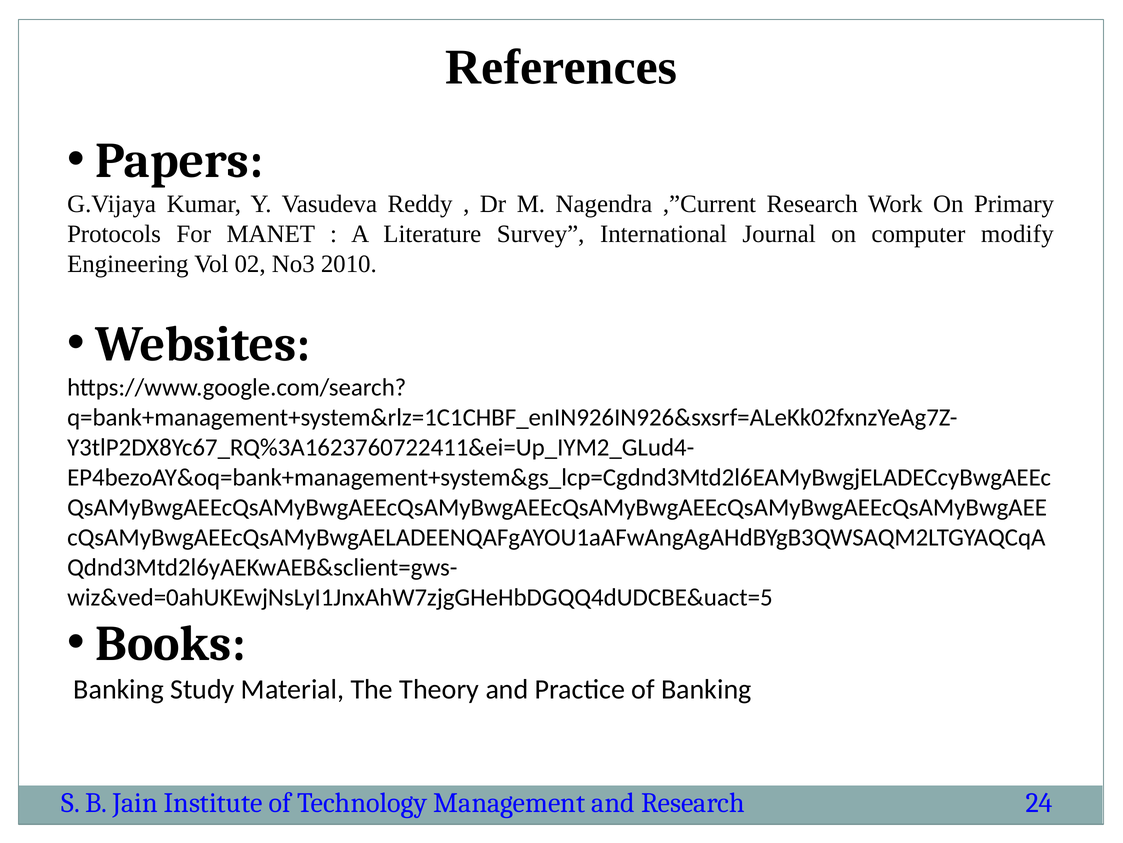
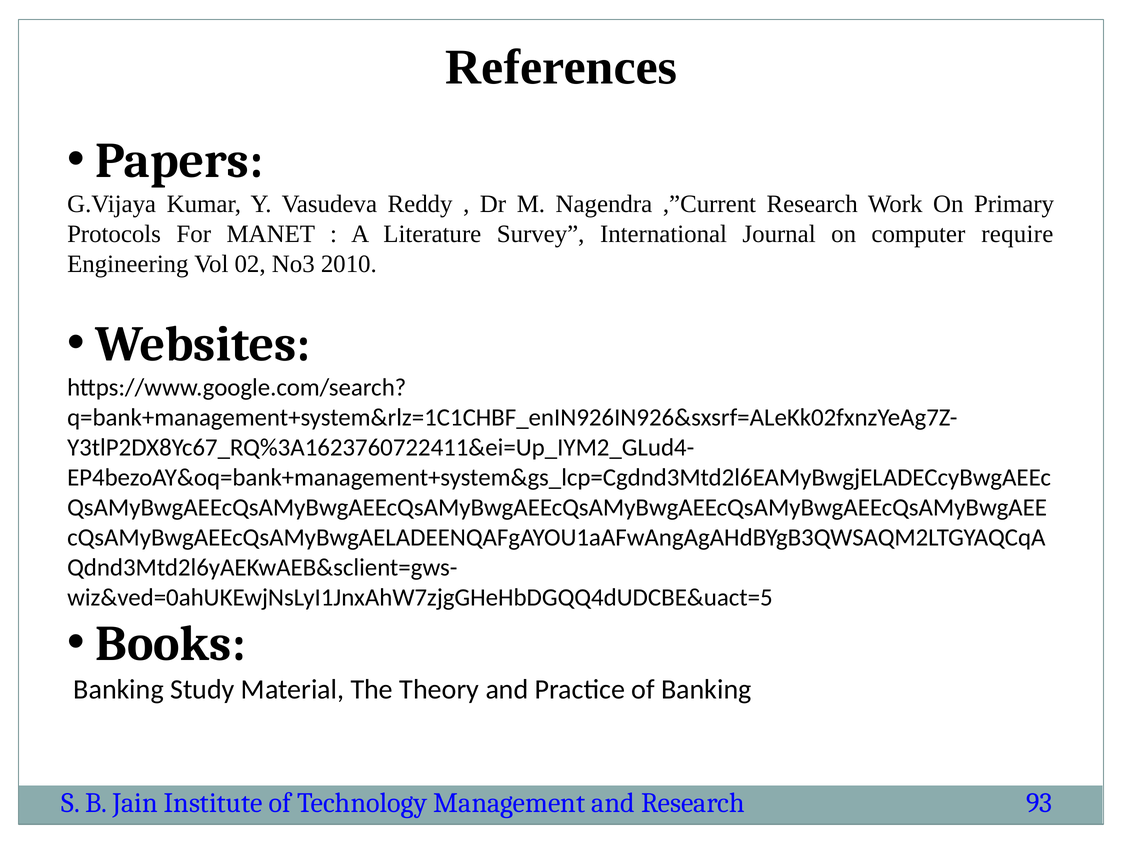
modify: modify -> require
24: 24 -> 93
